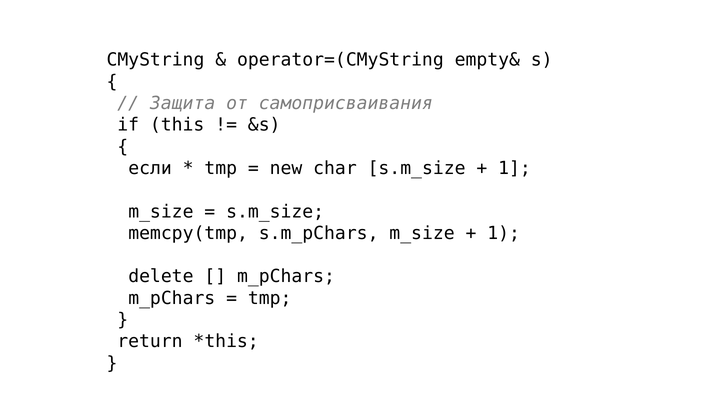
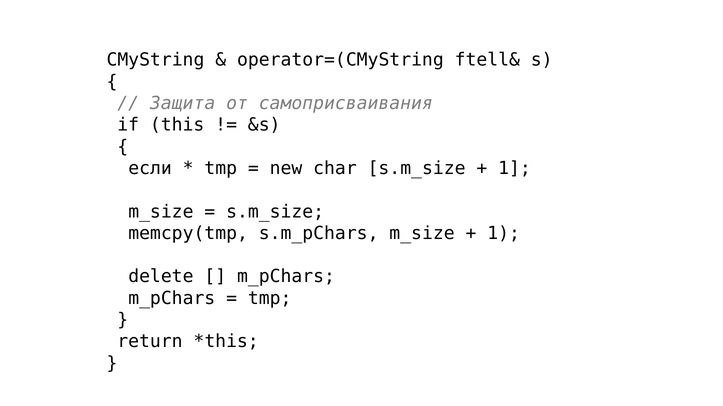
empty&: empty& -> ftell&
